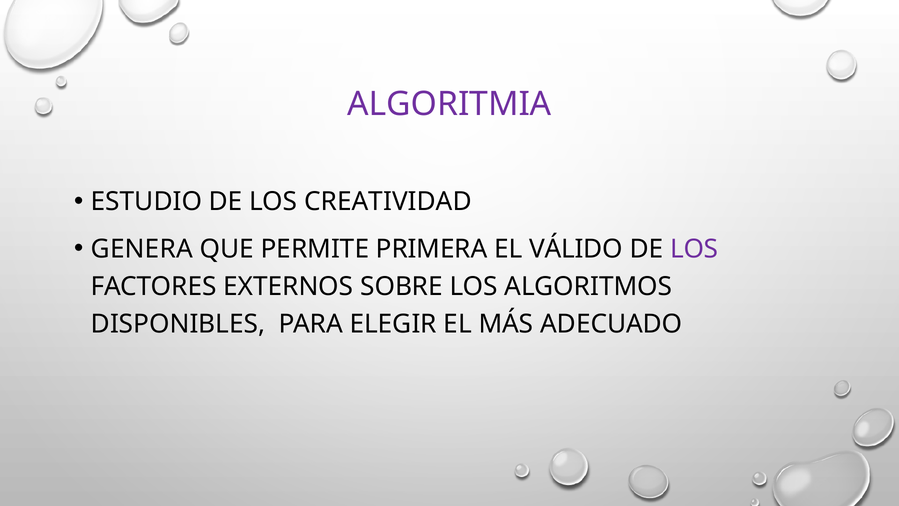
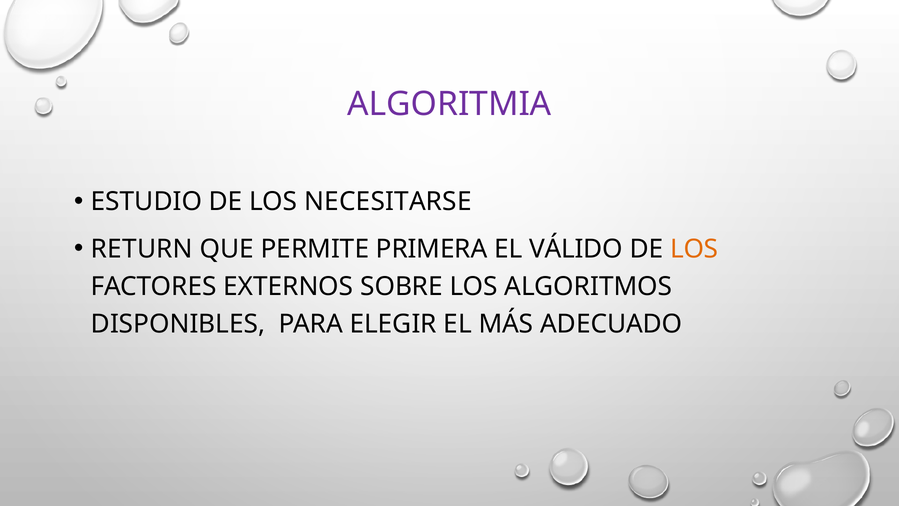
CREATIVIDAD: CREATIVIDAD -> NECESITARSE
GENERA: GENERA -> RETURN
LOS at (694, 249) colour: purple -> orange
